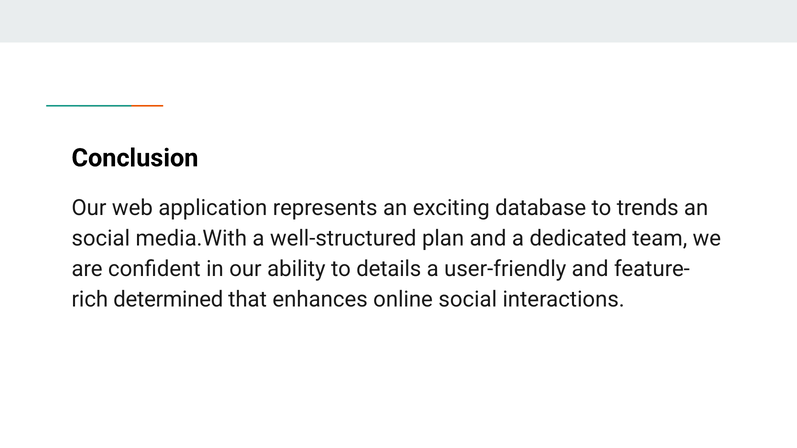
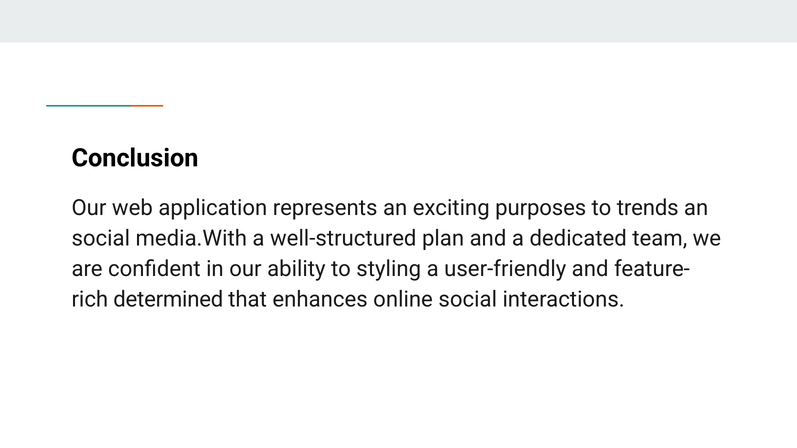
database: database -> purposes
details: details -> styling
